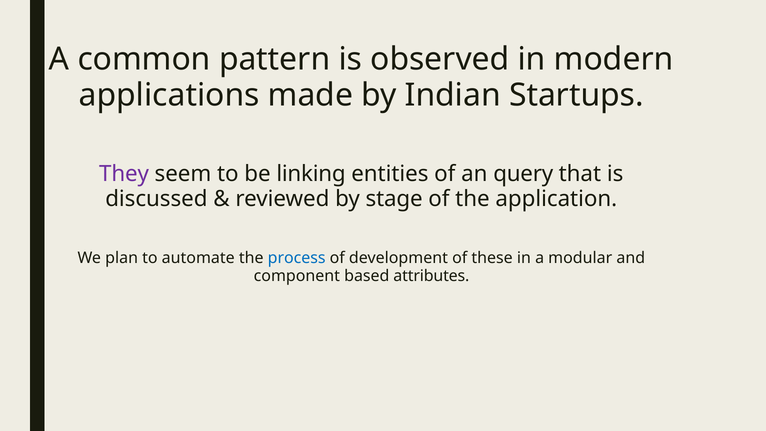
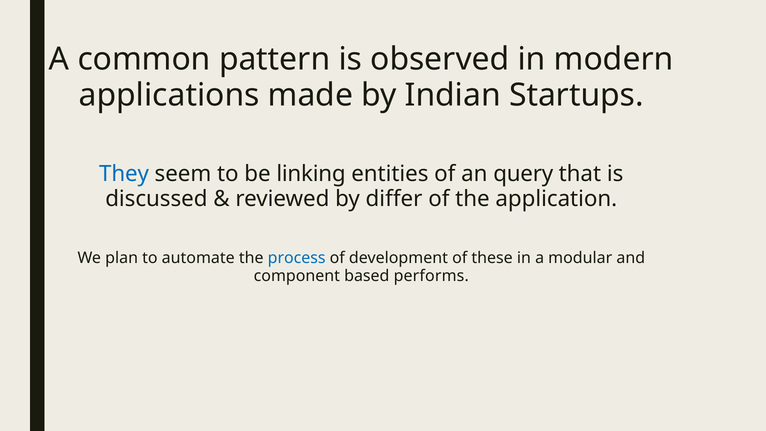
They colour: purple -> blue
stage: stage -> differ
attributes: attributes -> performs
